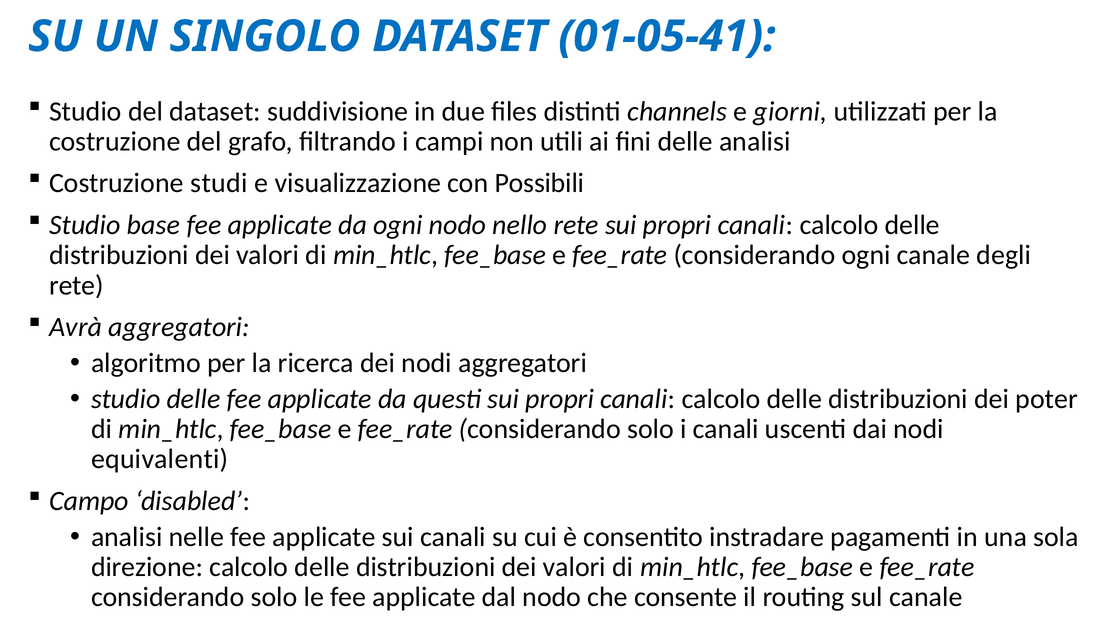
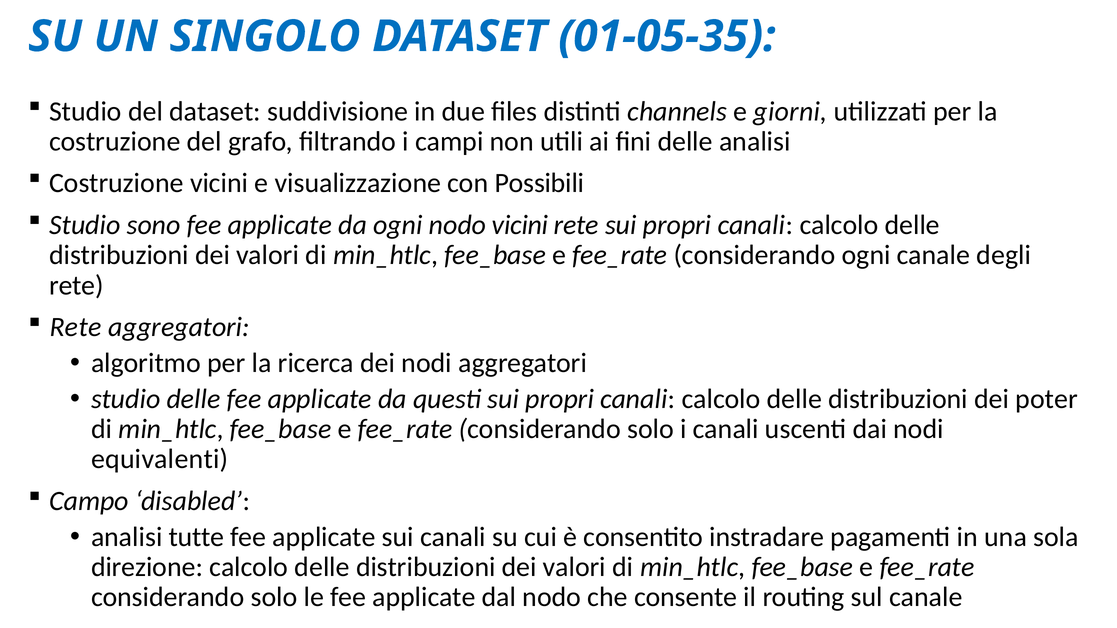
01-05-41: 01-05-41 -> 01-05-35
Costruzione studi: studi -> vicini
base: base -> sono
nodo nello: nello -> vicini
Avrà at (76, 327): Avrà -> Rete
nelle: nelle -> tutte
